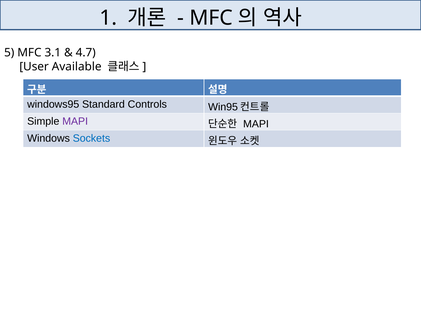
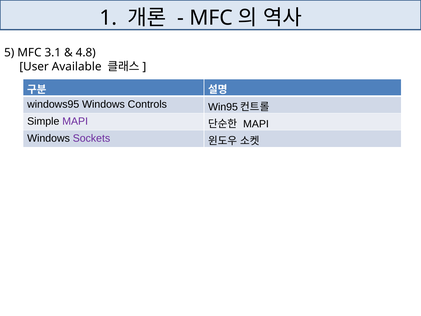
4.7: 4.7 -> 4.8
windows95 Standard: Standard -> Windows
Sockets colour: blue -> purple
